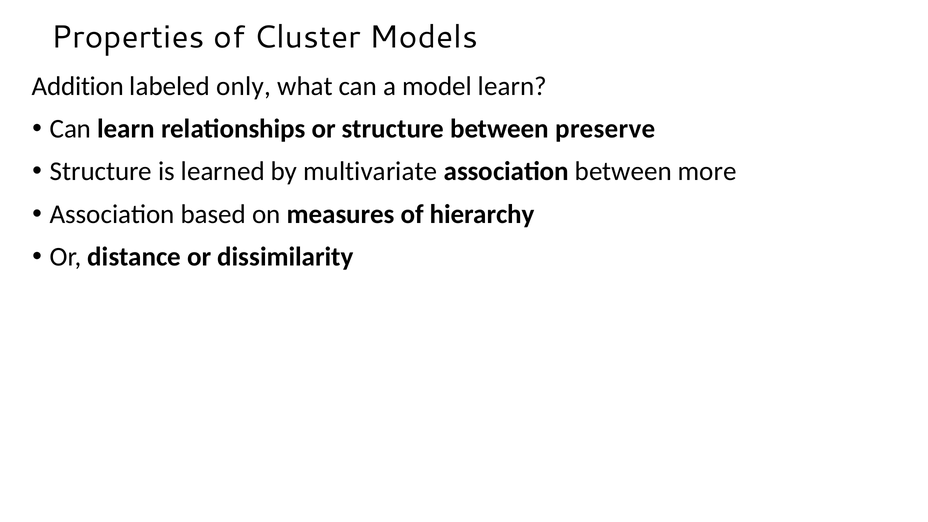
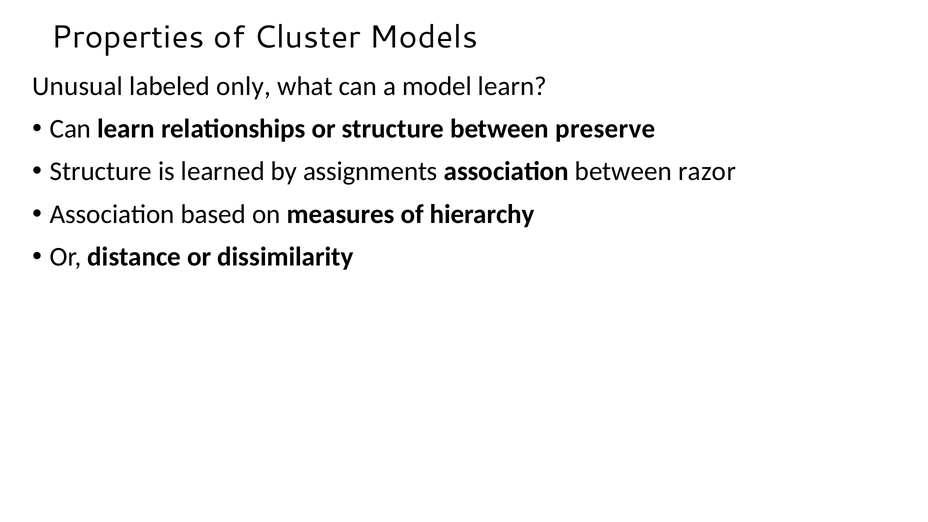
Addition: Addition -> Unusual
multivariate: multivariate -> assignments
more: more -> razor
